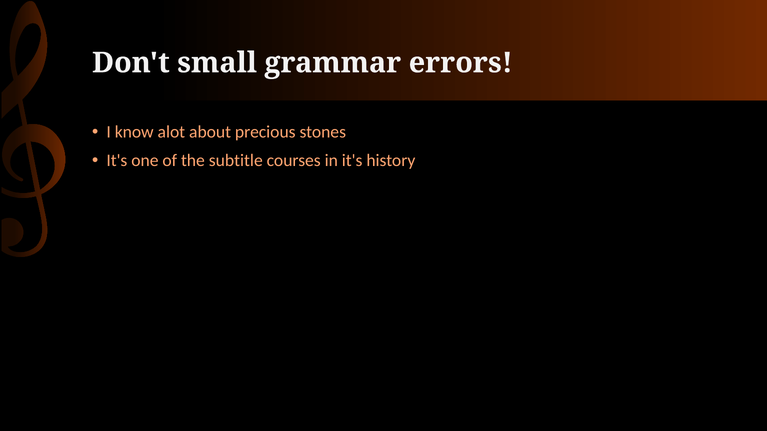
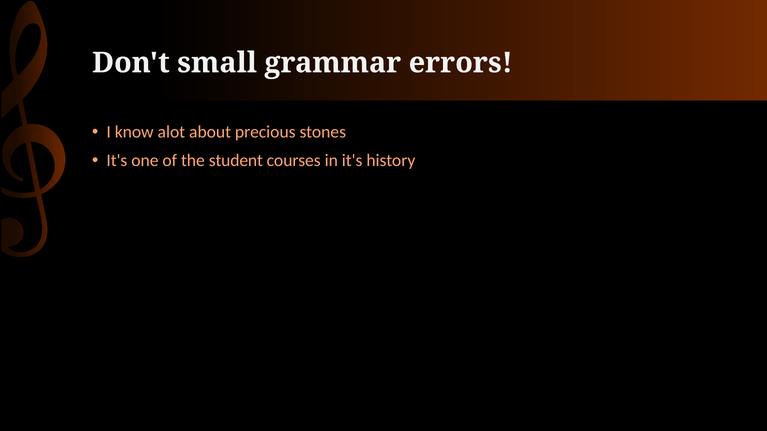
subtitle: subtitle -> student
